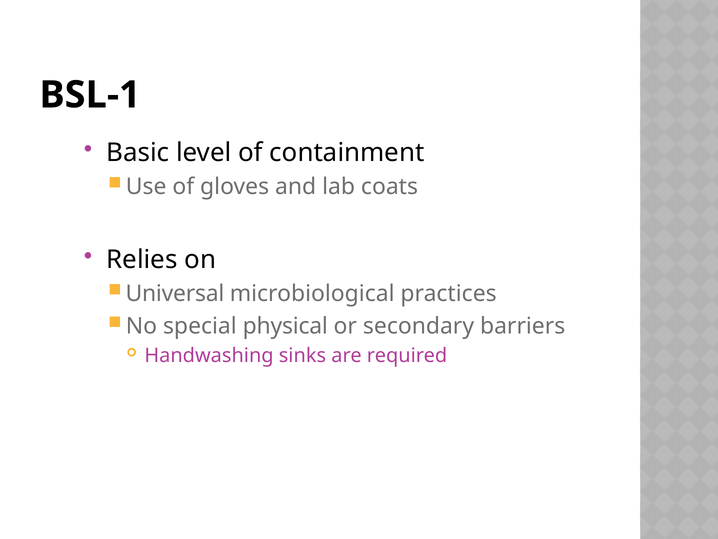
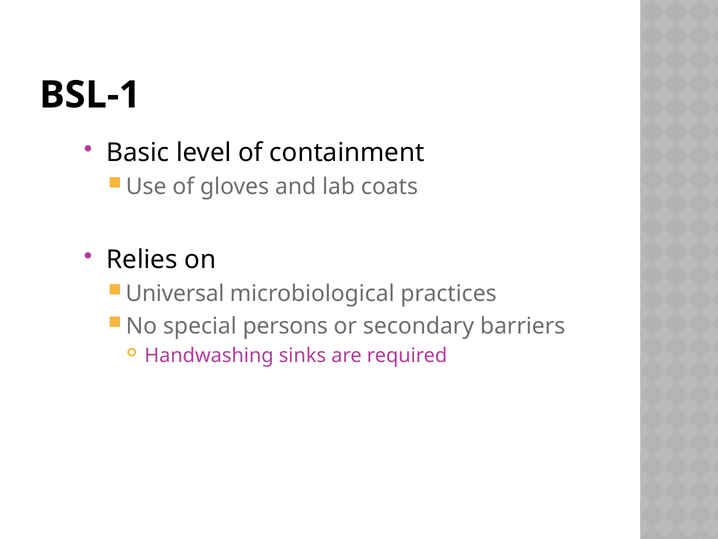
physical: physical -> persons
